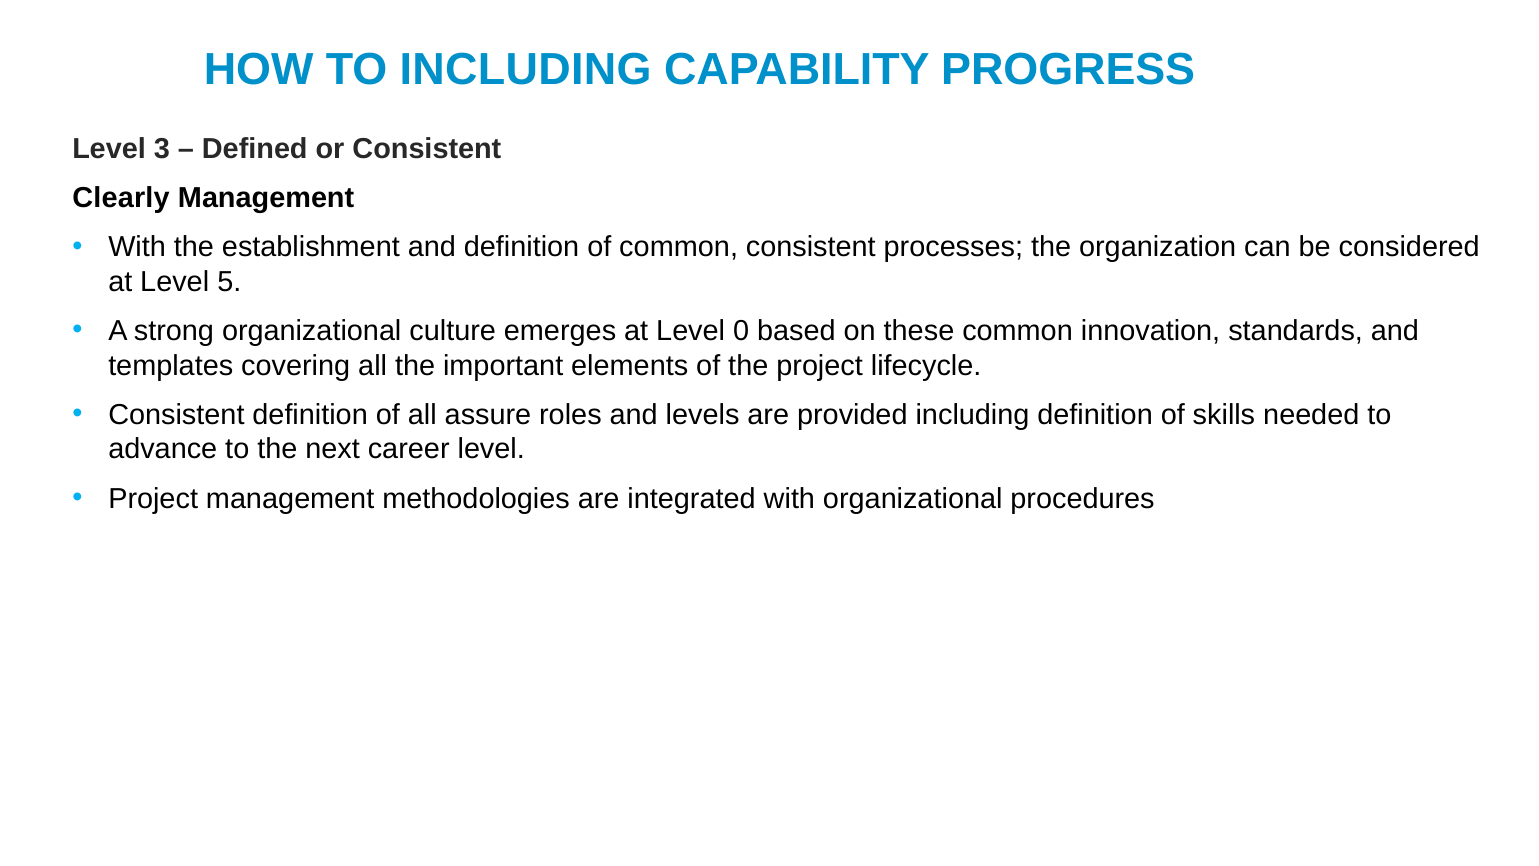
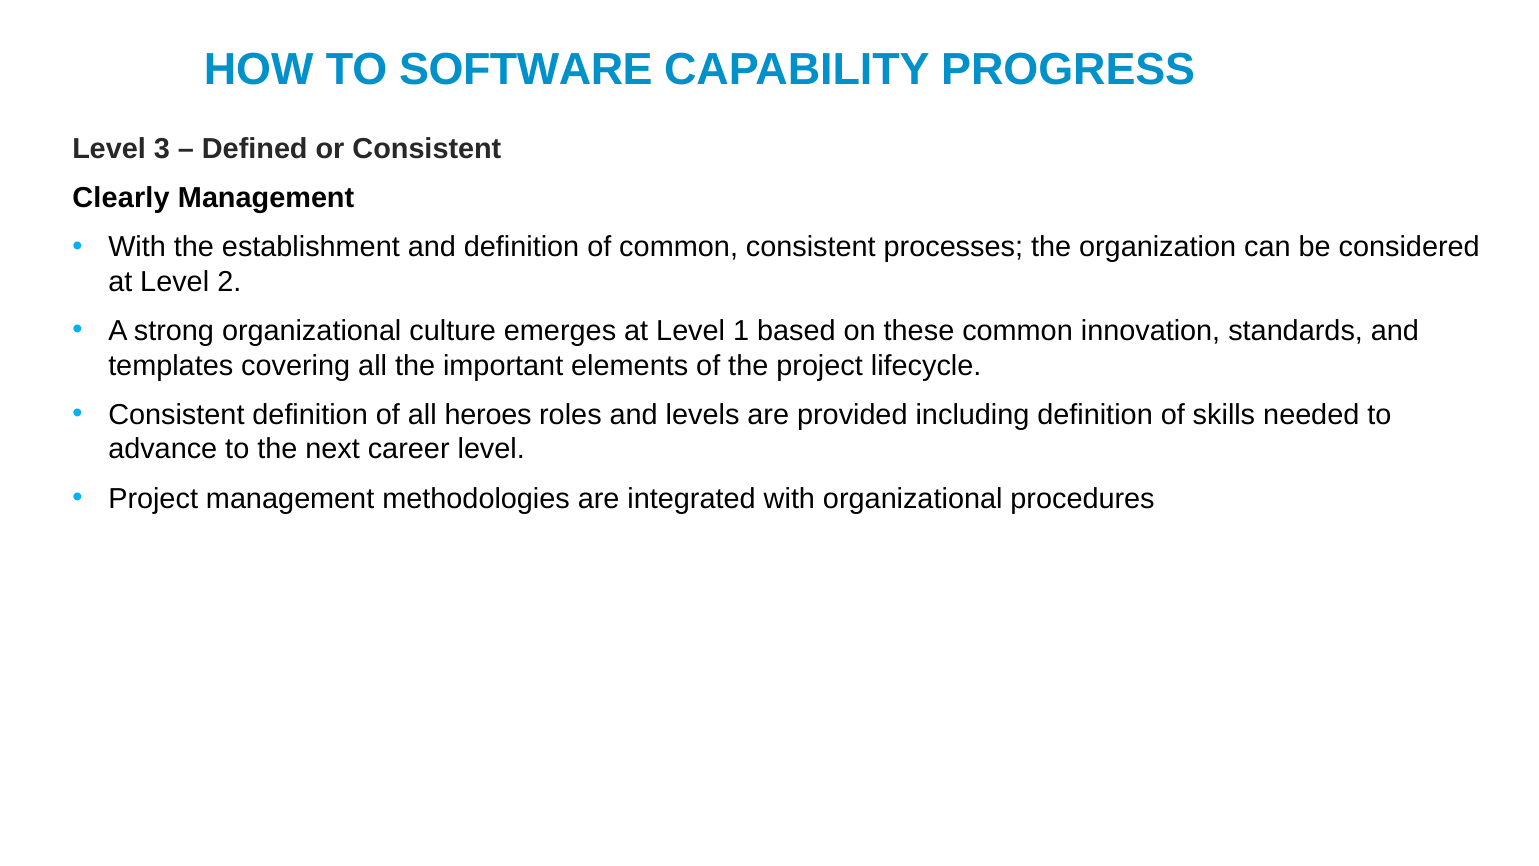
TO INCLUDING: INCLUDING -> SOFTWARE
5: 5 -> 2
0: 0 -> 1
assure: assure -> heroes
